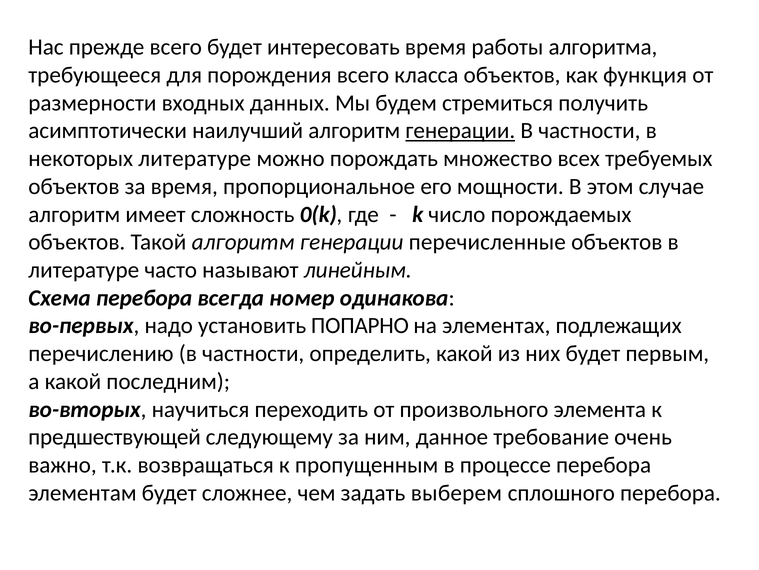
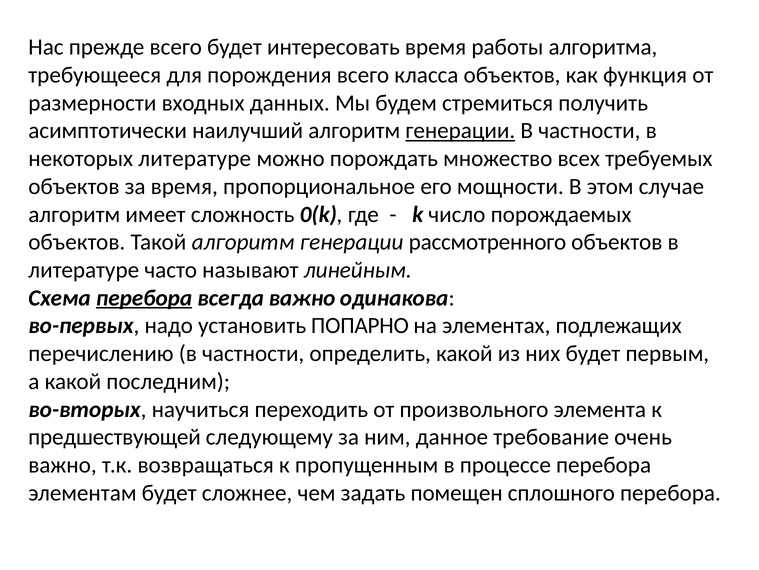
перечисленные: перечисленные -> рассмотренного
перебора at (144, 298) underline: none -> present
всегда номер: номер -> важно
выберем: выберем -> помещен
